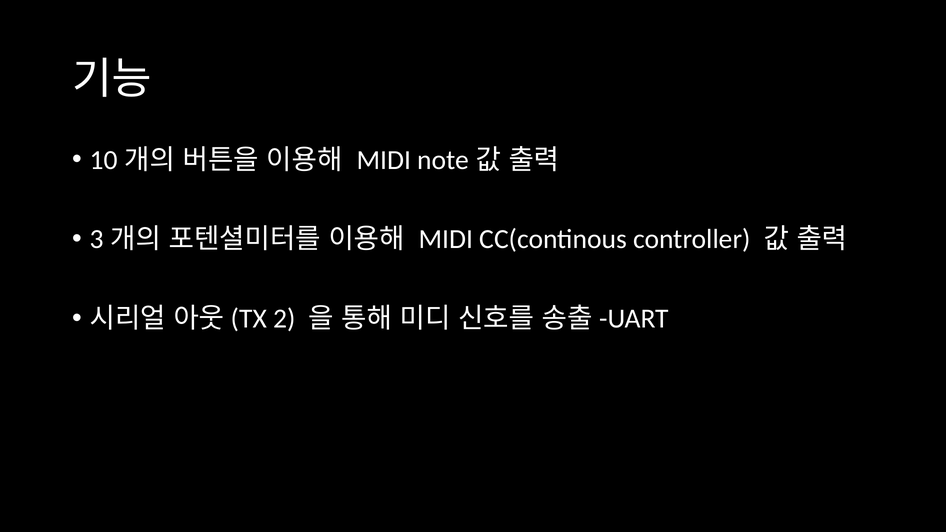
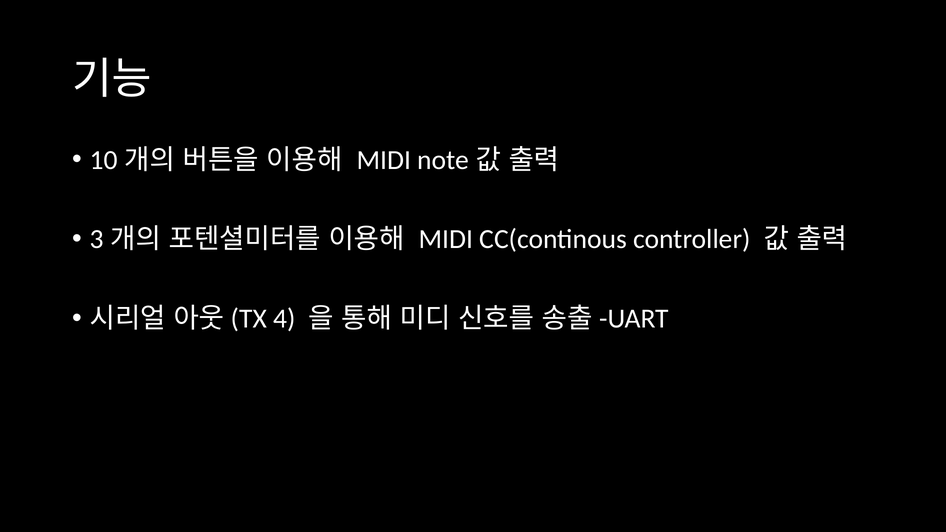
2: 2 -> 4
